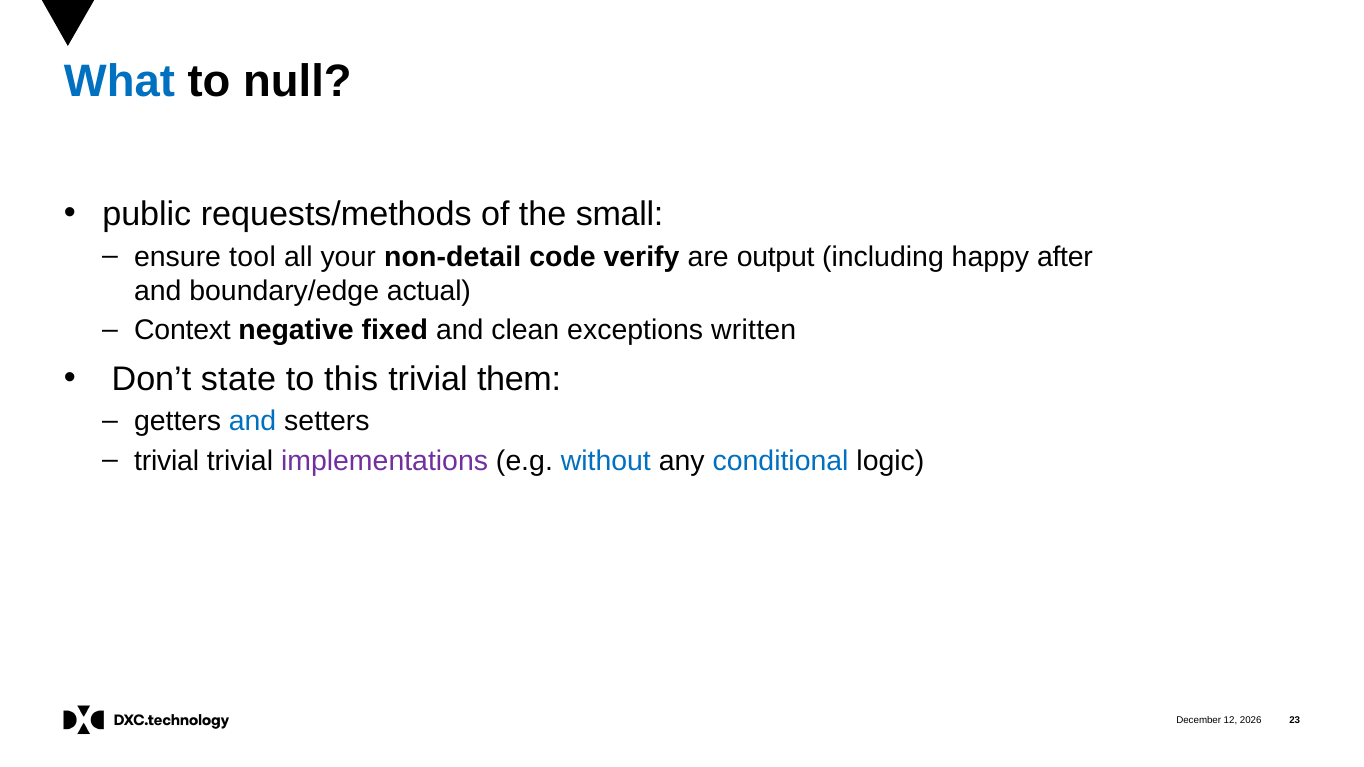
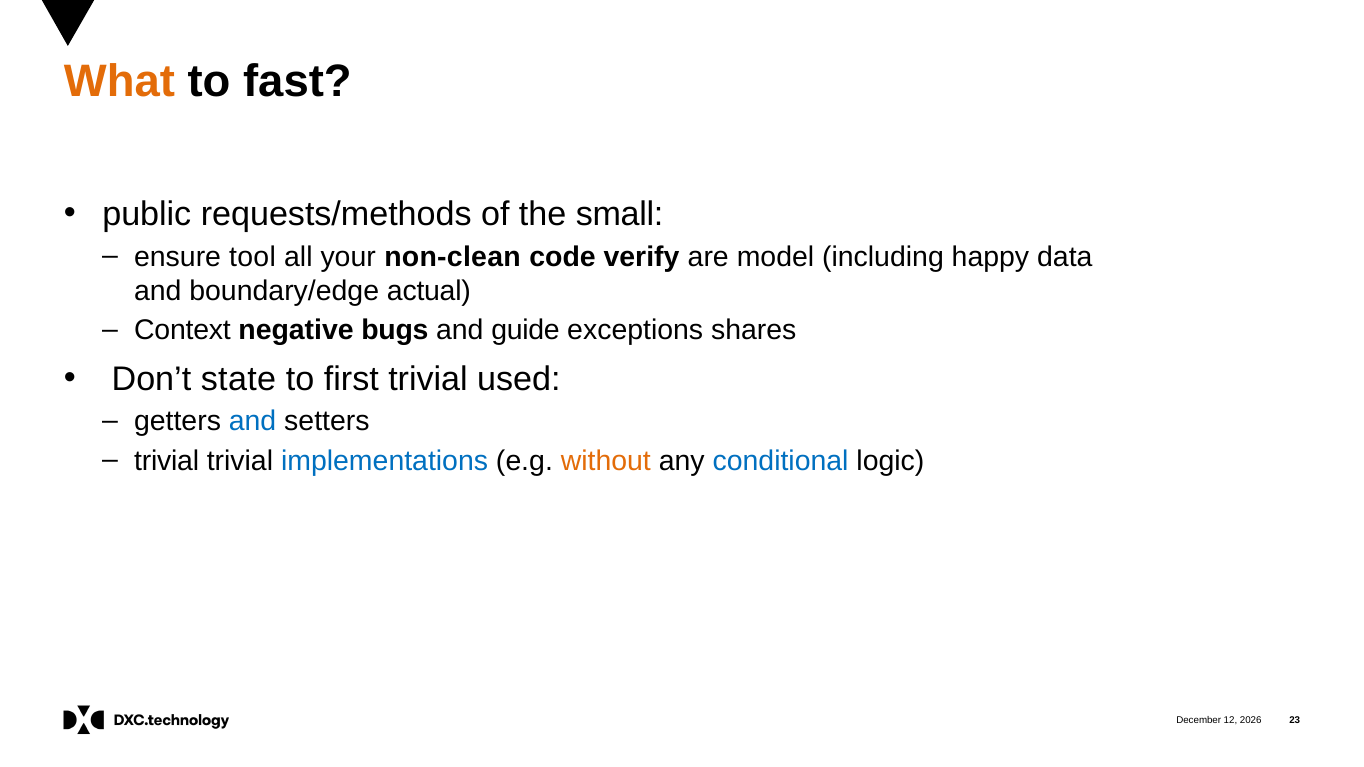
What colour: blue -> orange
null: null -> fast
non-detail: non-detail -> non-clean
output: output -> model
after: after -> data
fixed: fixed -> bugs
clean: clean -> guide
written: written -> shares
this: this -> first
them: them -> used
implementations colour: purple -> blue
without colour: blue -> orange
